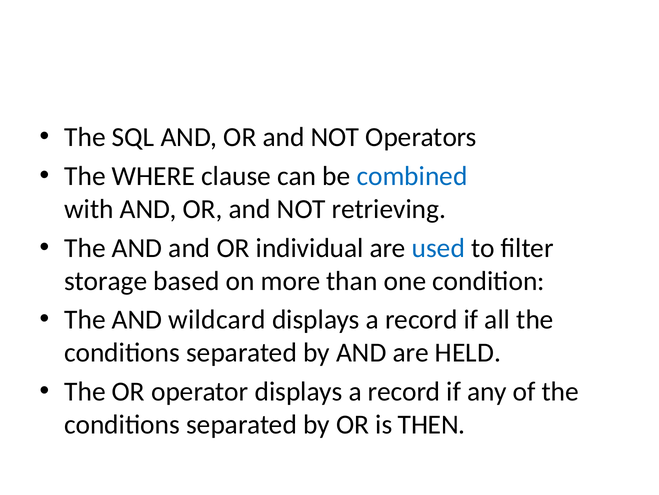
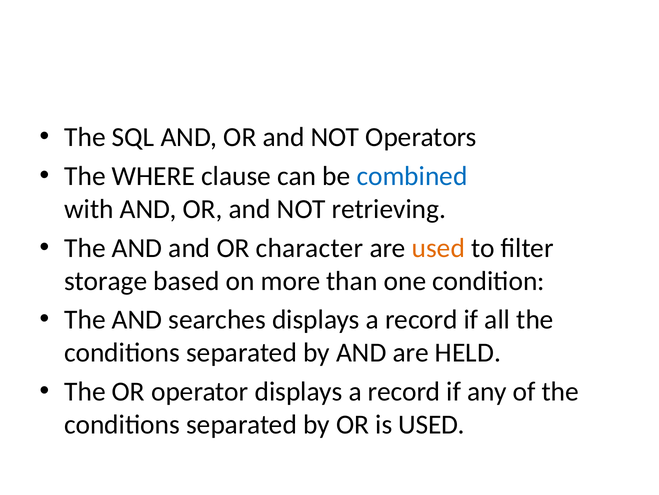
individual: individual -> character
used at (438, 248) colour: blue -> orange
wildcard: wildcard -> searches
is THEN: THEN -> USED
